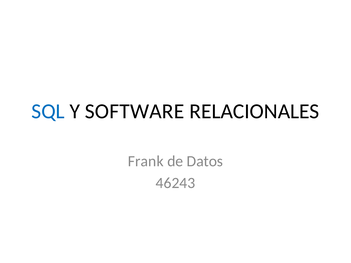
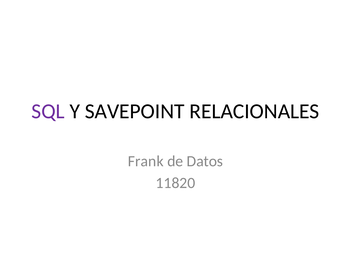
SQL colour: blue -> purple
SOFTWARE: SOFTWARE -> SAVEPOINT
46243: 46243 -> 11820
